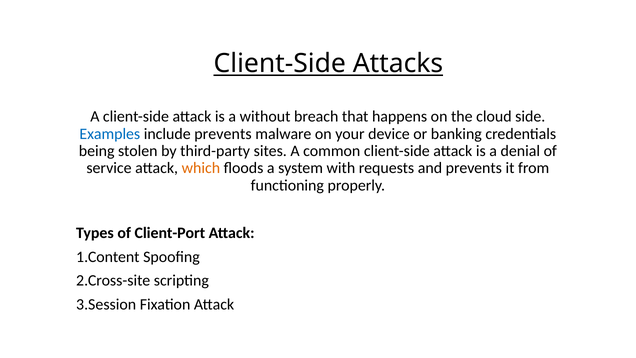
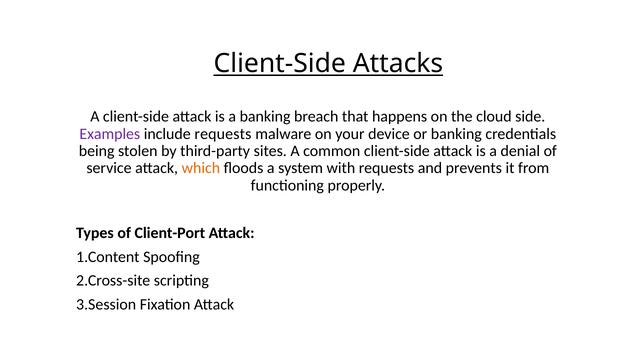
a without: without -> banking
Examples colour: blue -> purple
include prevents: prevents -> requests
